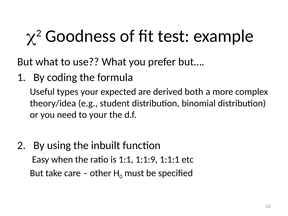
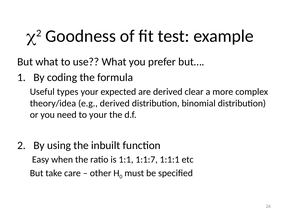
both: both -> clear
e.g student: student -> derived
1:1:9: 1:1:9 -> 1:1:7
